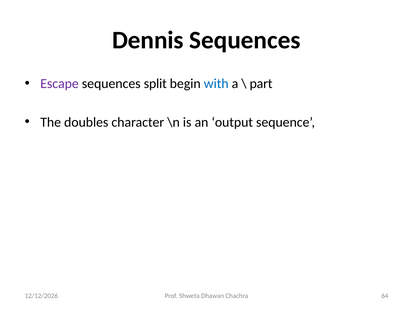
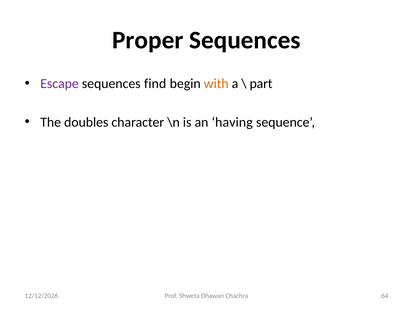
Dennis: Dennis -> Proper
split: split -> find
with colour: blue -> orange
output: output -> having
